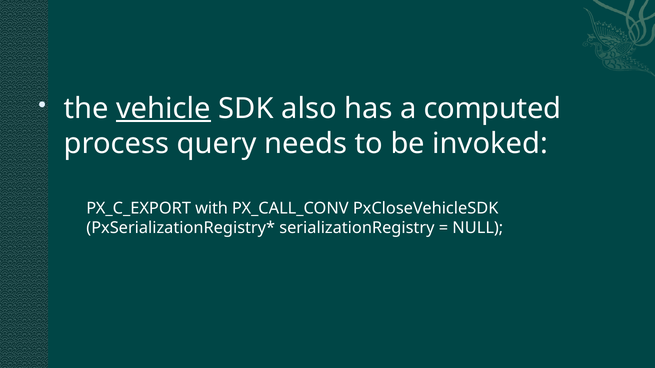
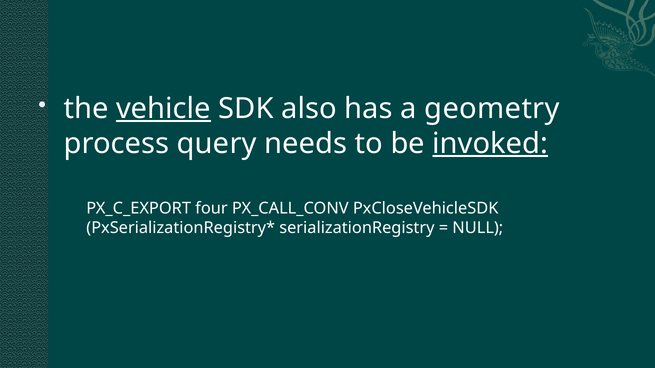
computed: computed -> geometry
invoked underline: none -> present
with: with -> four
